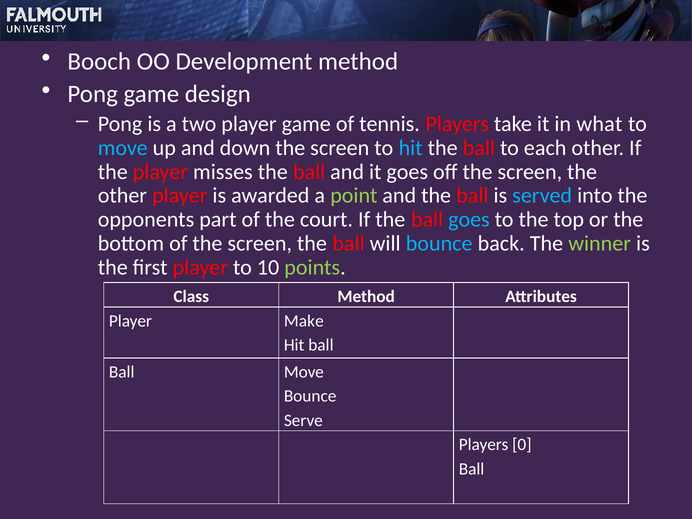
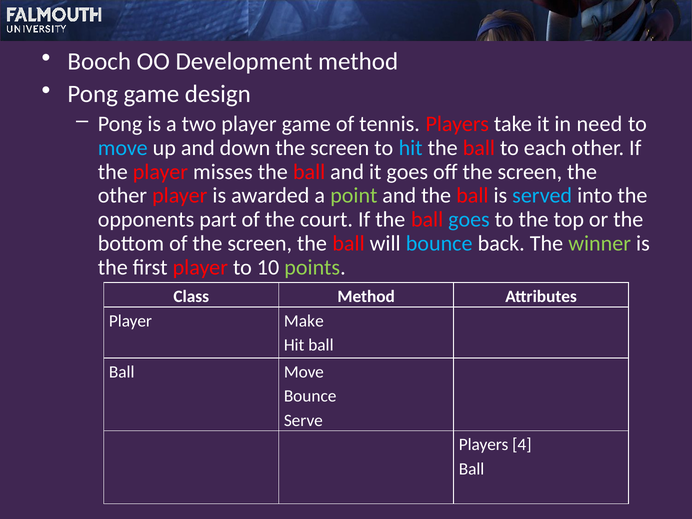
what: what -> need
0: 0 -> 4
